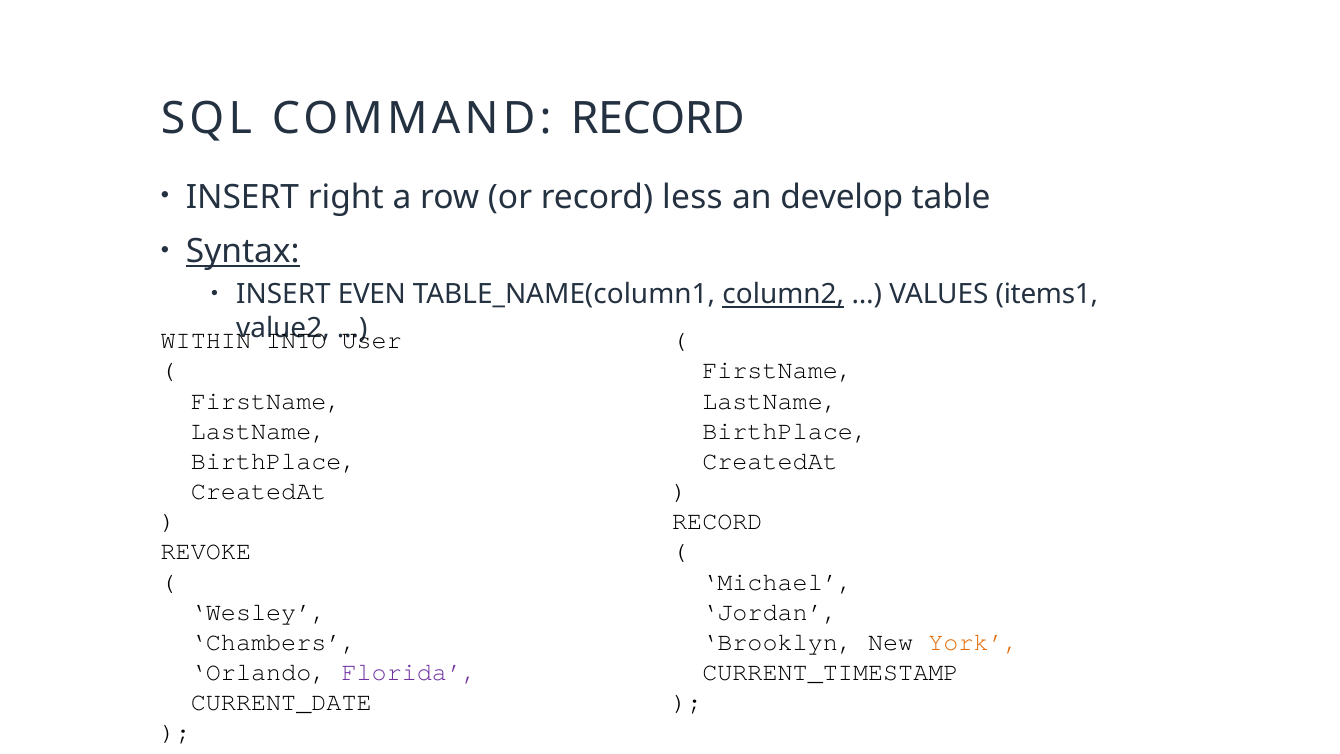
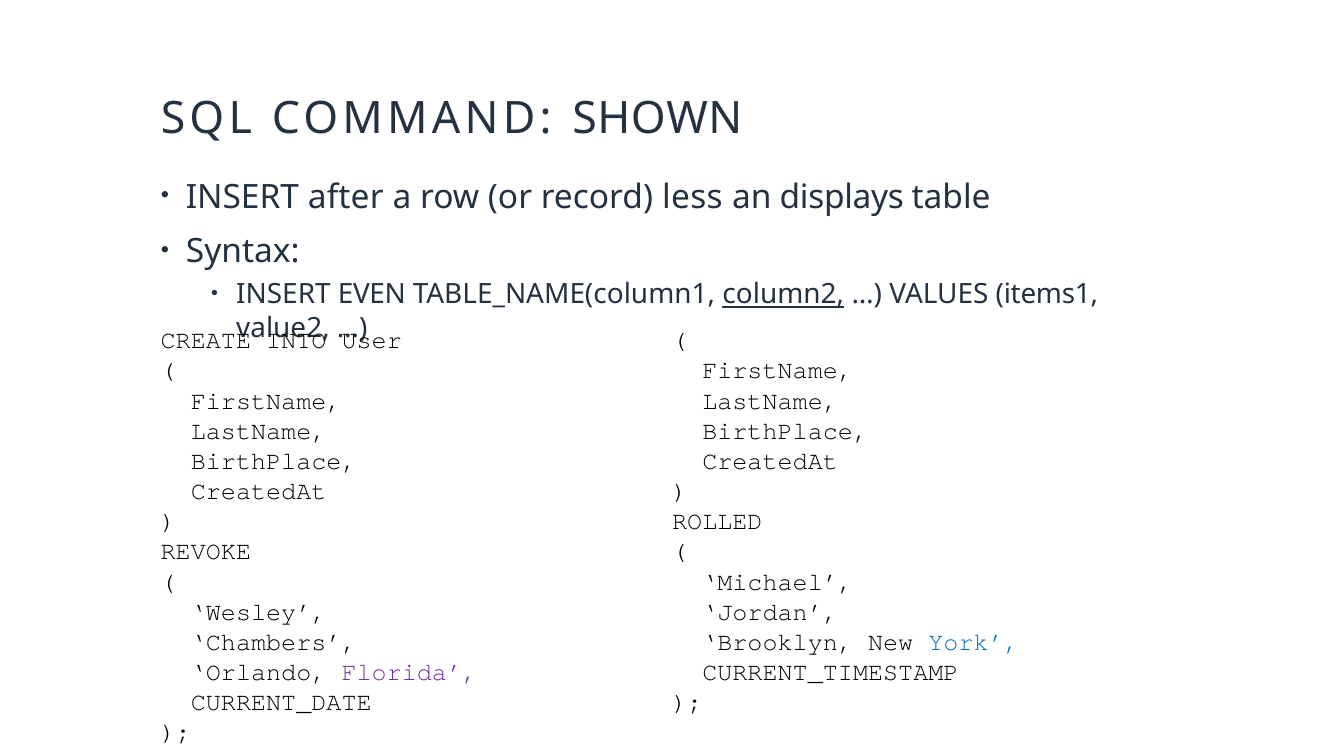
COMMAND RECORD: RECORD -> SHOWN
right: right -> after
develop: develop -> displays
Syntax underline: present -> none
WITHIN: WITHIN -> CREATE
RECORD at (717, 521): RECORD -> ROLLED
York colour: orange -> blue
